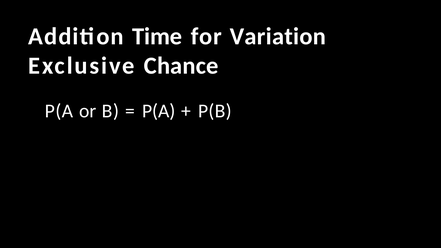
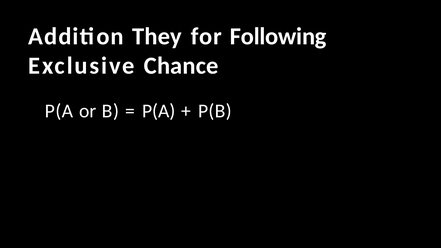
Time: Time -> They
Variation: Variation -> Following
